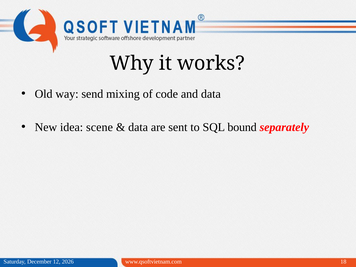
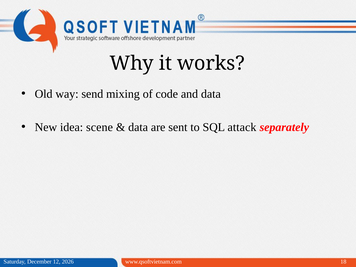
bound: bound -> attack
